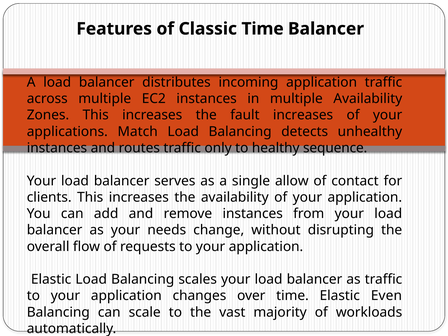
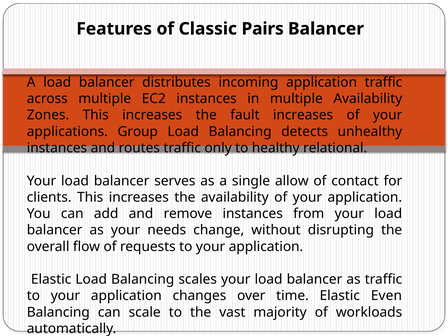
Classic Time: Time -> Pairs
Match: Match -> Group
sequence: sequence -> relational
